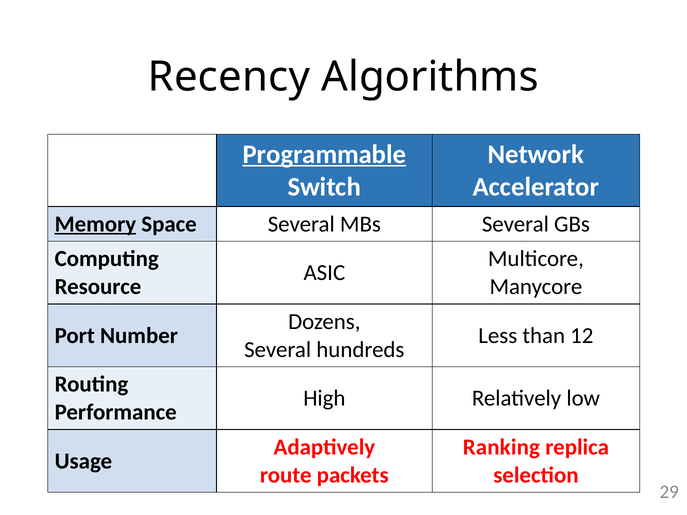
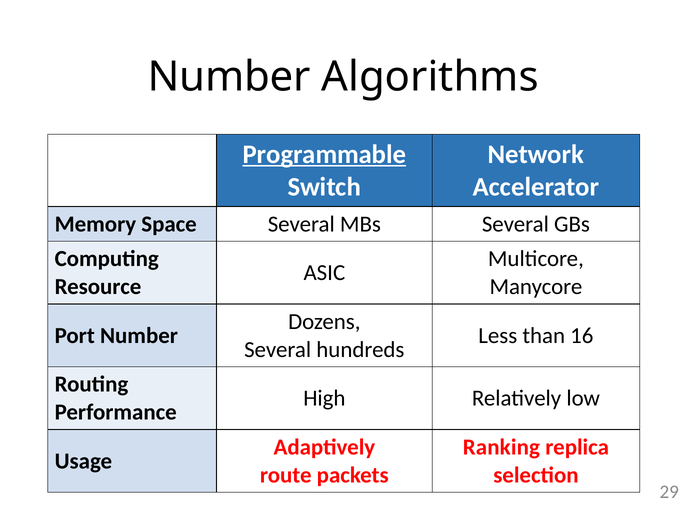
Recency at (229, 77): Recency -> Number
Memory underline: present -> none
12: 12 -> 16
